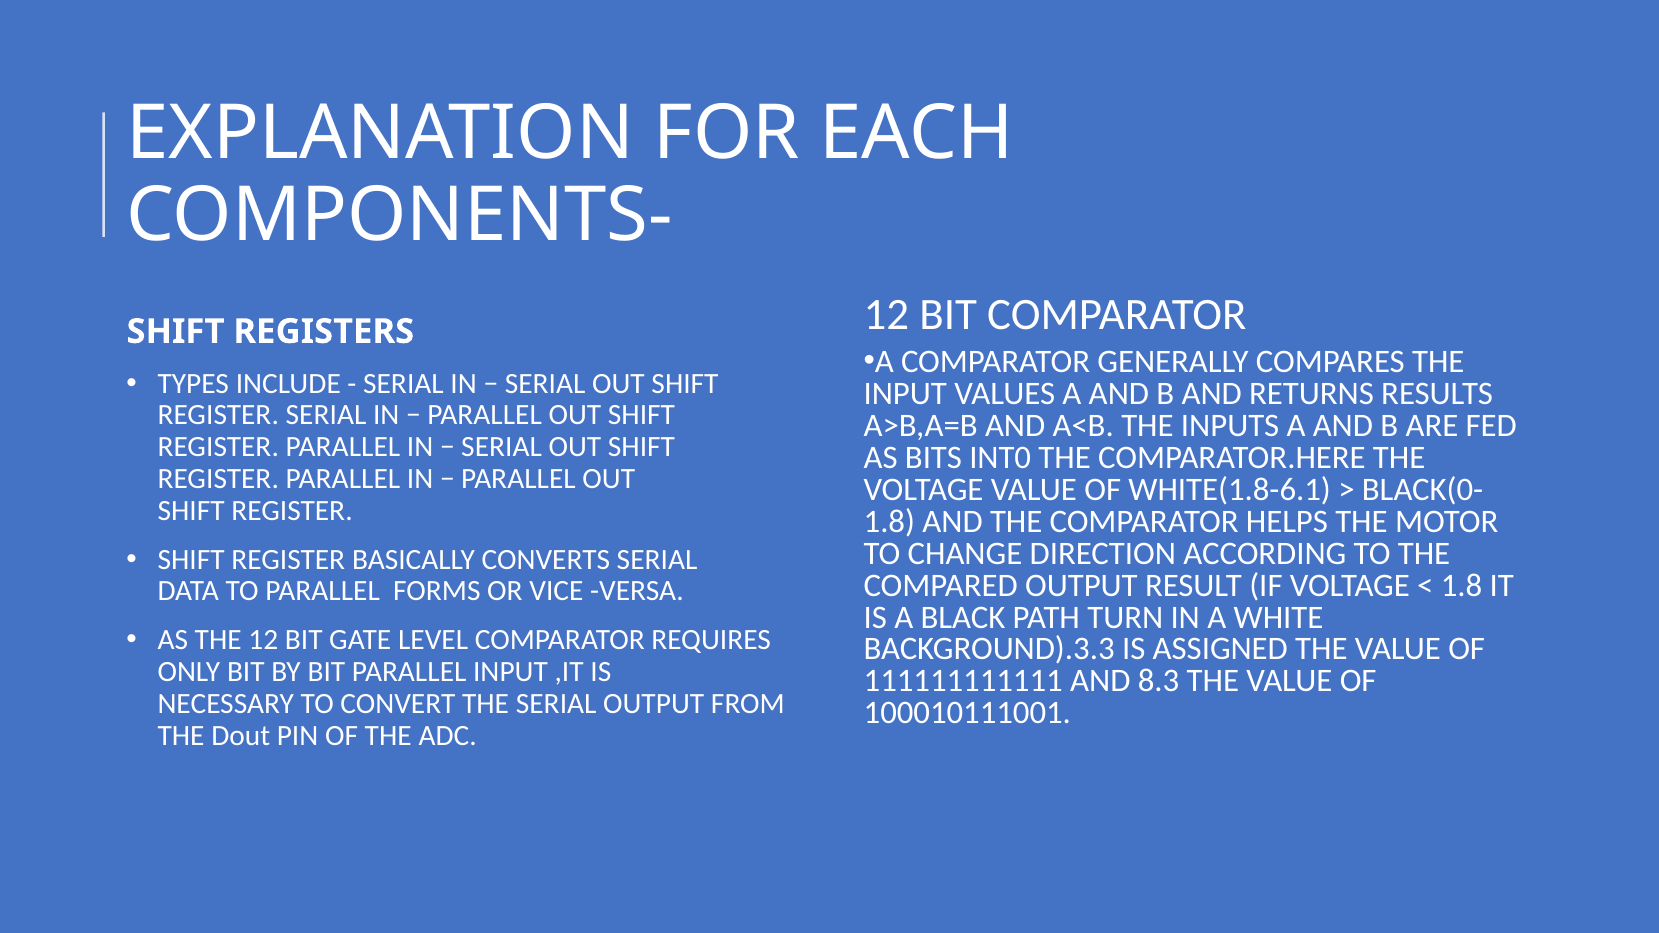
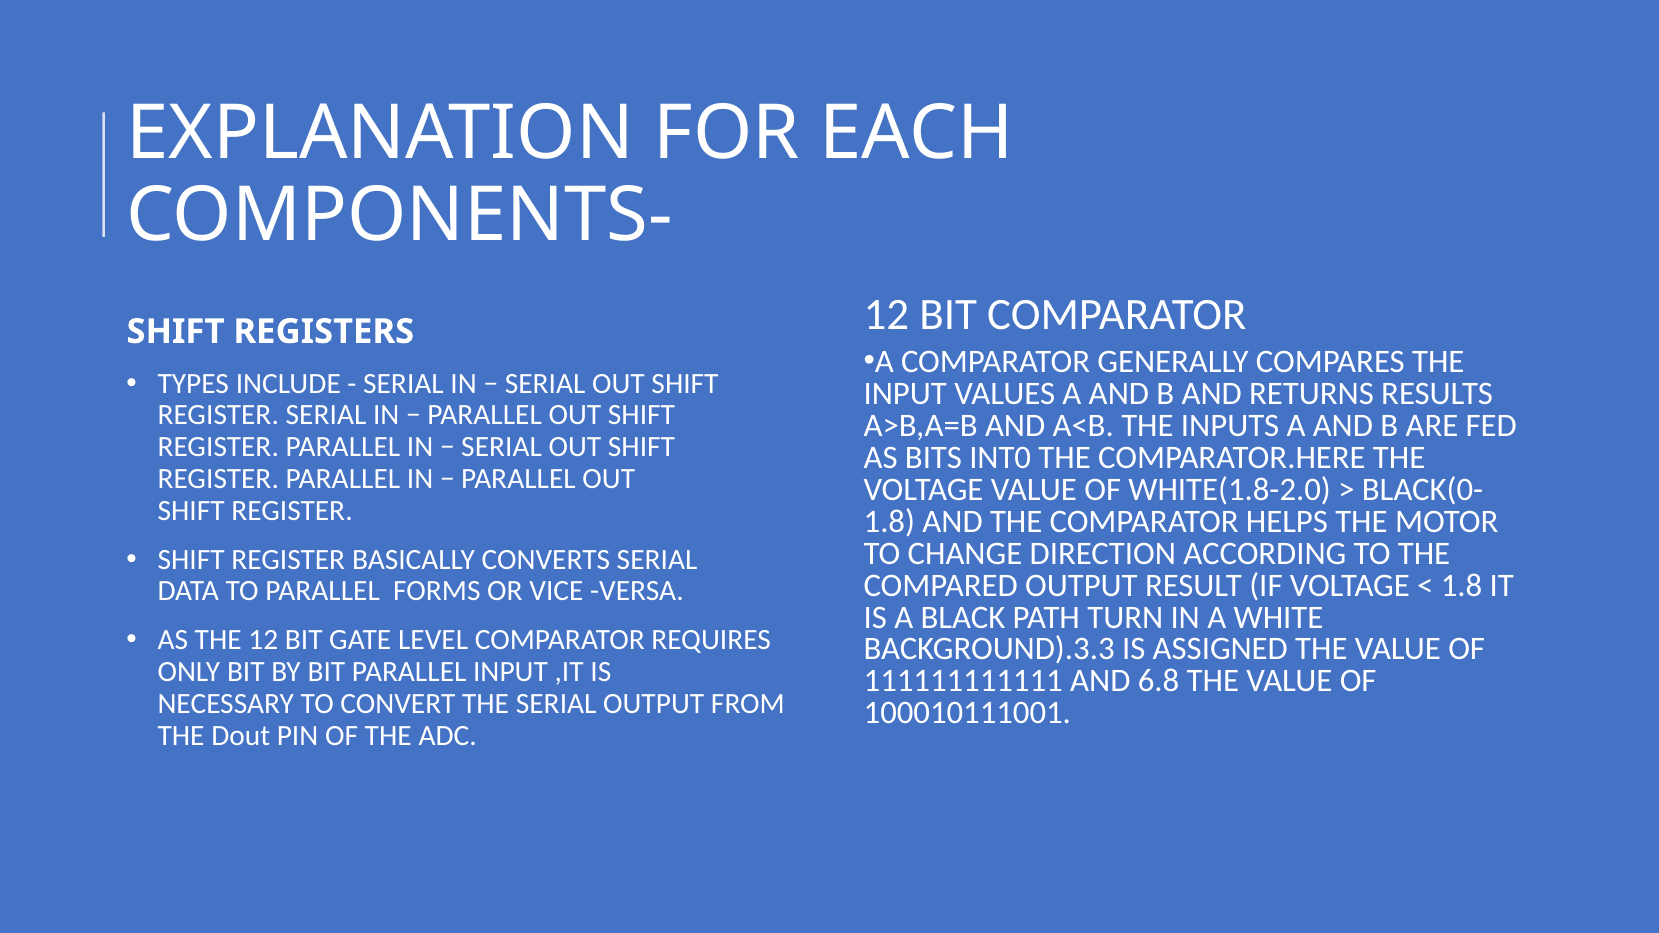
WHITE(1.8-6.1: WHITE(1.8-6.1 -> WHITE(1.8-2.0
8.3: 8.3 -> 6.8
